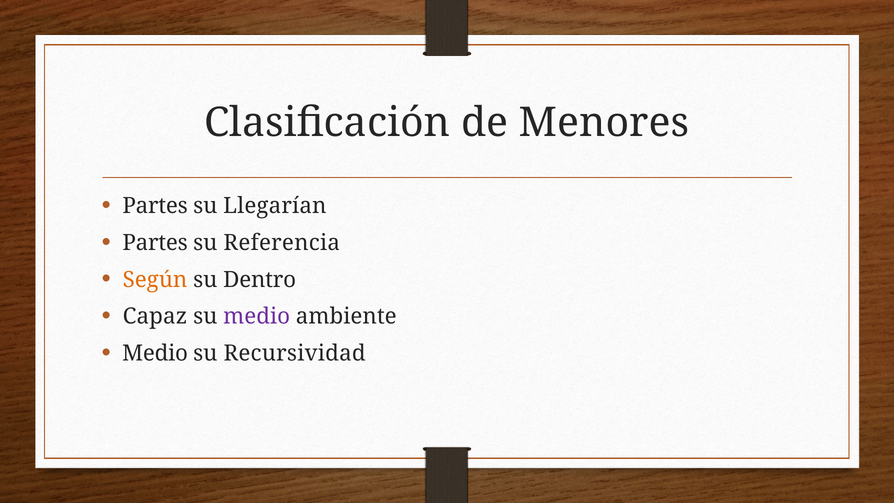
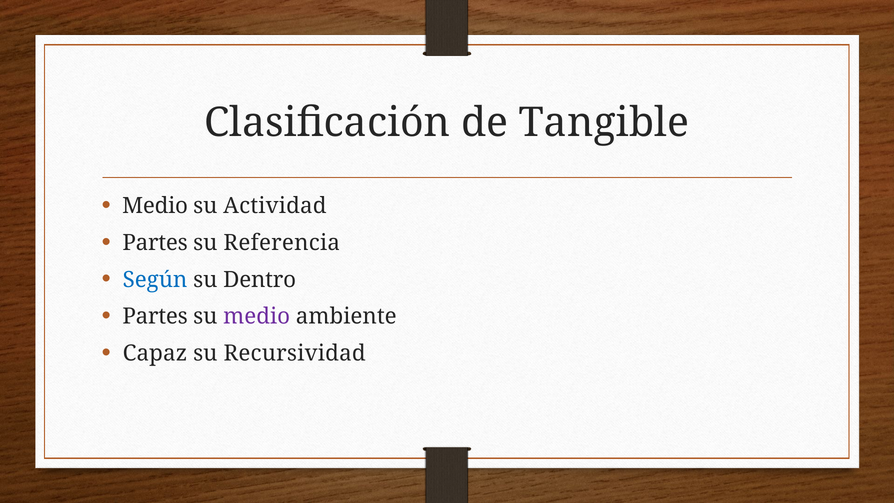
Menores: Menores -> Tangible
Partes at (155, 206): Partes -> Medio
Llegarían: Llegarían -> Actividad
Según colour: orange -> blue
Capaz at (155, 316): Capaz -> Partes
Medio at (155, 353): Medio -> Capaz
